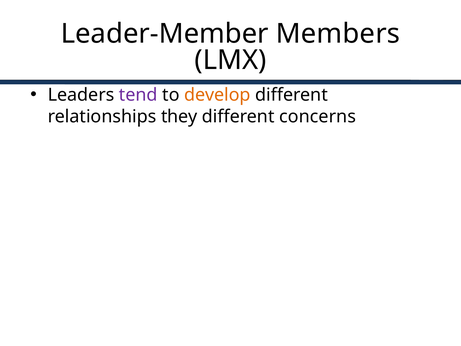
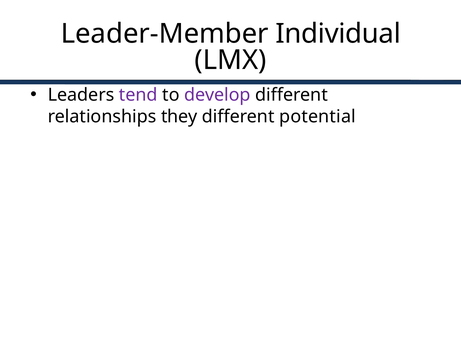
Members: Members -> Individual
develop colour: orange -> purple
concerns: concerns -> potential
